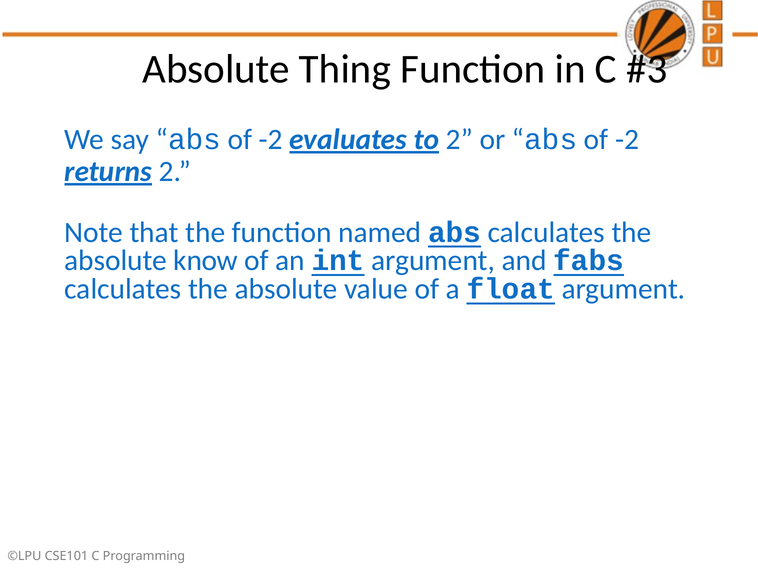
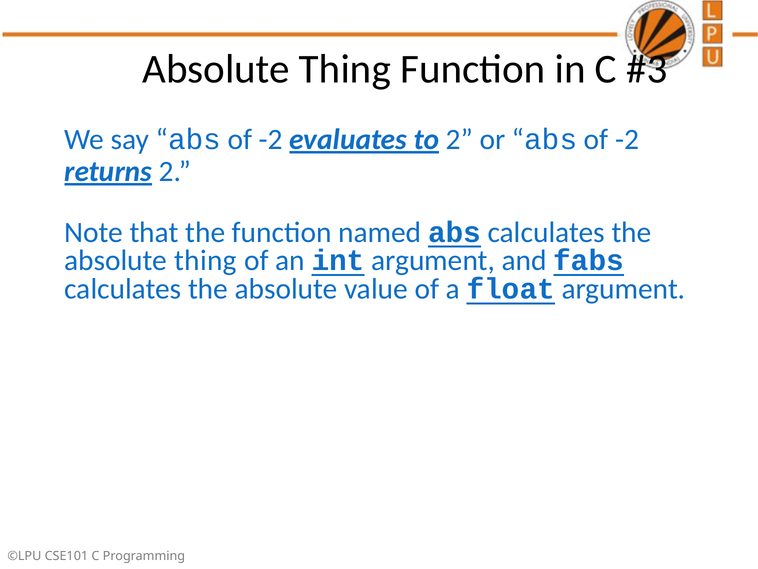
know at (206, 260): know -> thing
